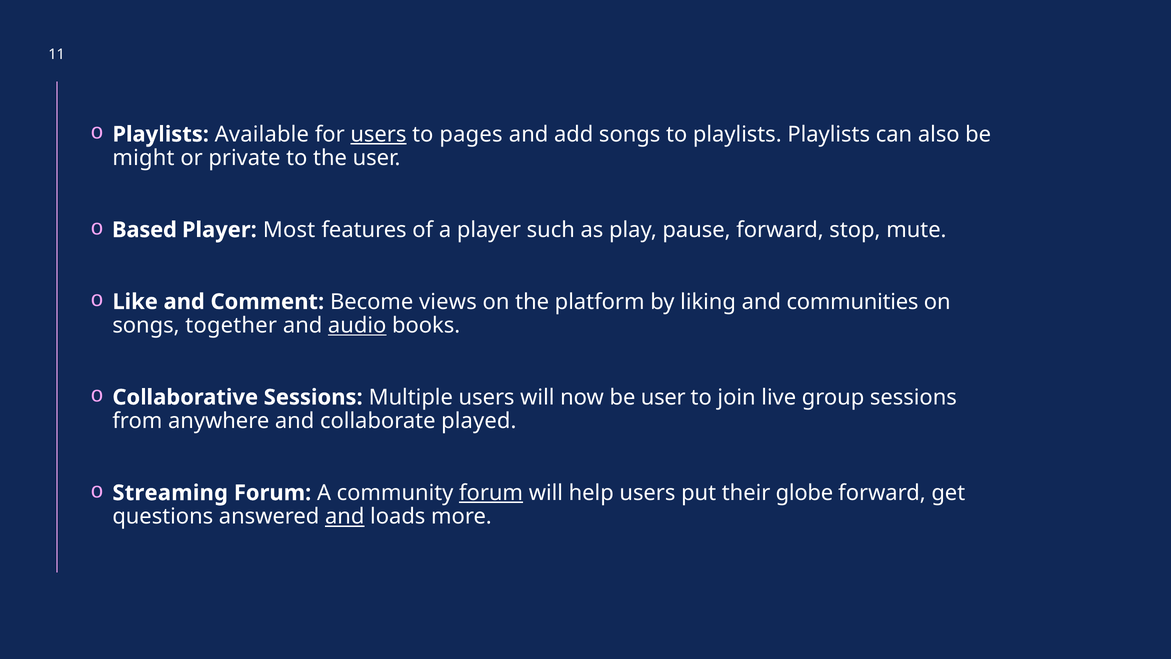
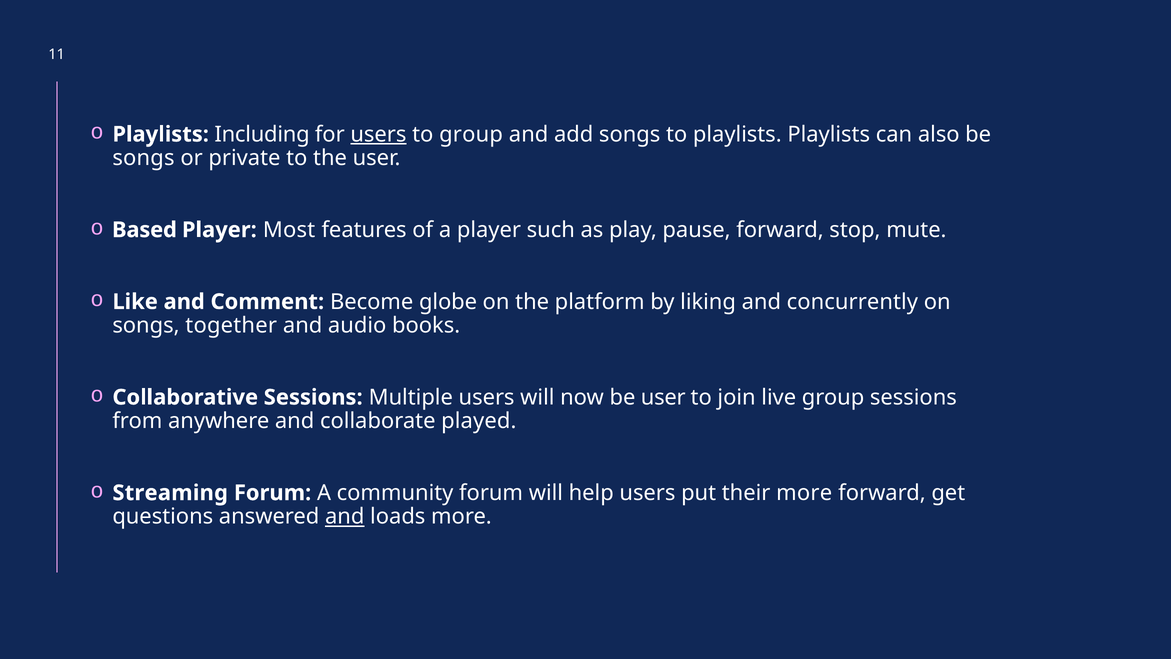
Available: Available -> Including
to pages: pages -> group
might at (143, 158): might -> songs
views: views -> globe
communities: communities -> concurrently
audio underline: present -> none
forum at (491, 493) underline: present -> none
their globe: globe -> more
